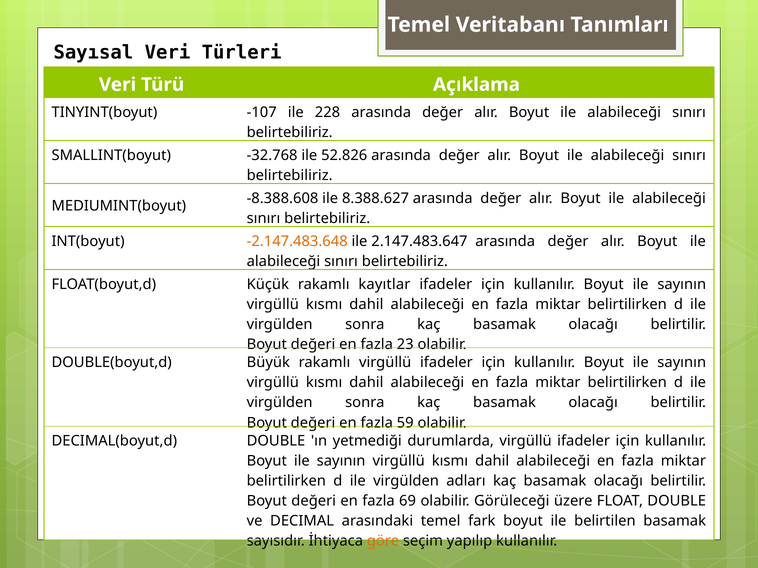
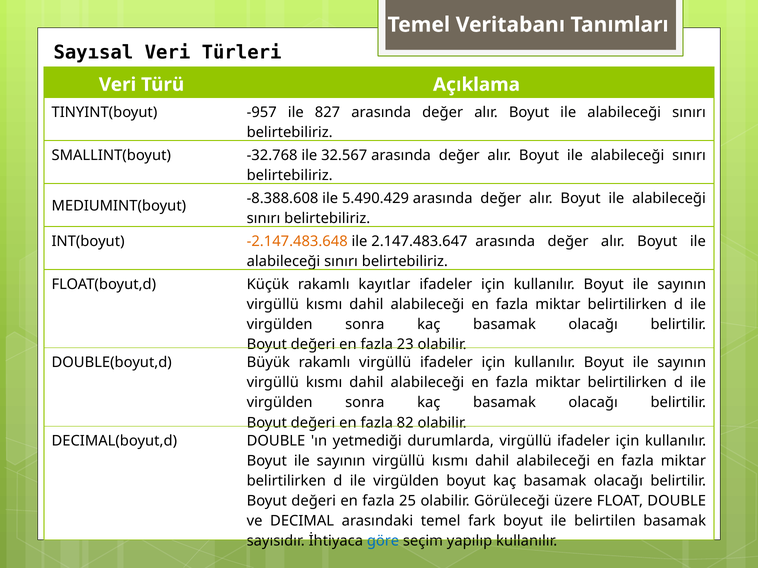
-107: -107 -> -957
228: 228 -> 827
52.826: 52.826 -> 32.567
8.388.627: 8.388.627 -> 5.490.429
59: 59 -> 82
virgülden adları: adları -> boyut
69: 69 -> 25
göre colour: orange -> blue
